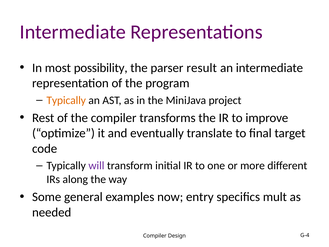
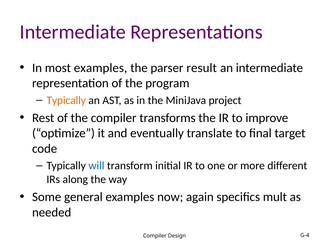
most possibility: possibility -> examples
will colour: purple -> blue
entry: entry -> again
